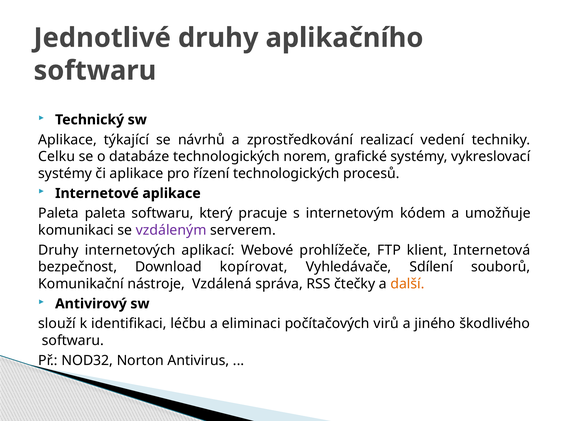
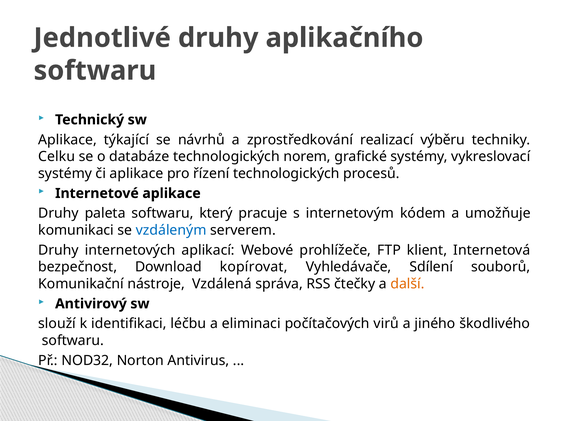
vedení: vedení -> výběru
Paleta at (59, 213): Paleta -> Druhy
vzdáleným colour: purple -> blue
